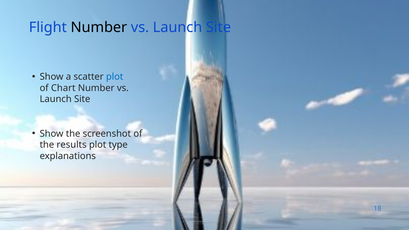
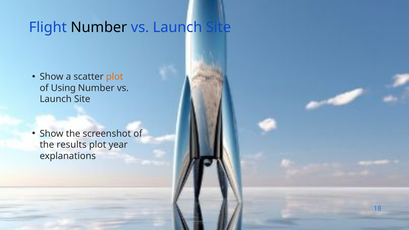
plot at (115, 77) colour: blue -> orange
Chart: Chart -> Using
type: type -> year
